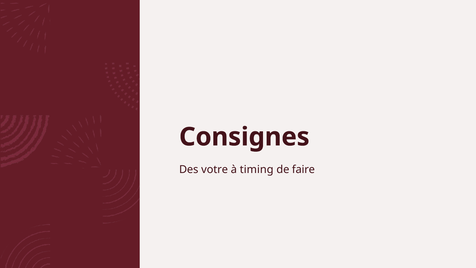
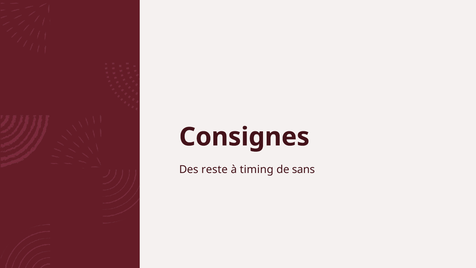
votre: votre -> reste
faire: faire -> sans
